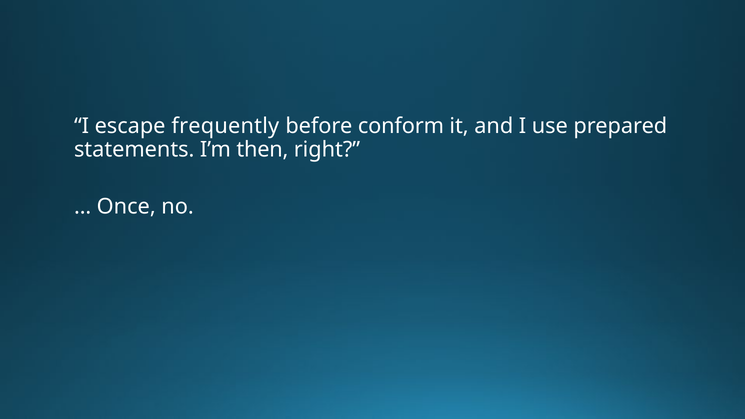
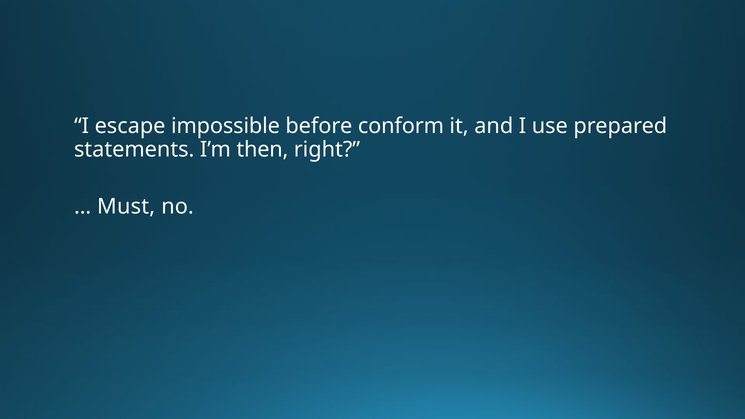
frequently: frequently -> impossible
Once: Once -> Must
